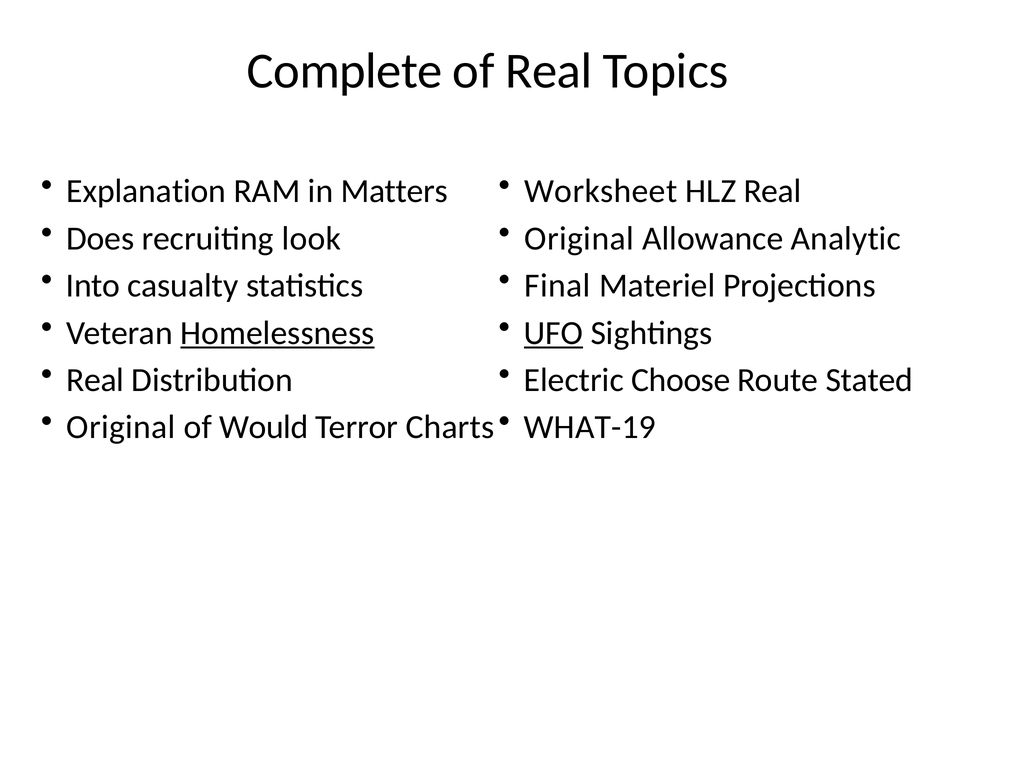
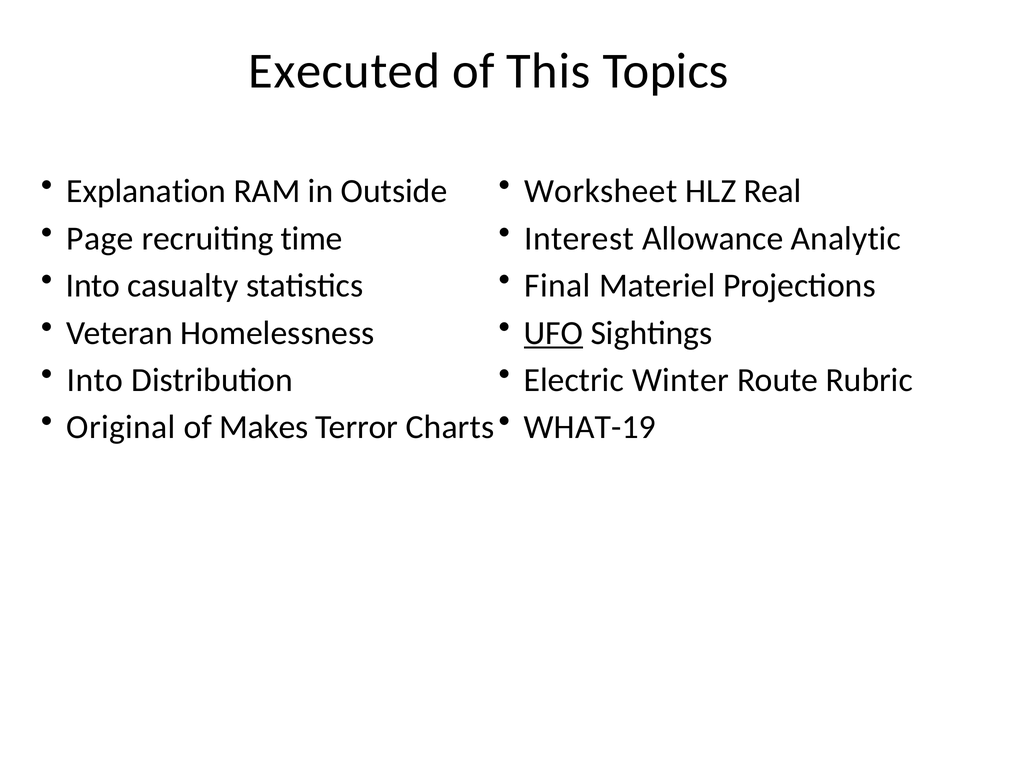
Complete: Complete -> Executed
of Real: Real -> This
Matters: Matters -> Outside
Does: Does -> Page
look: look -> time
Original at (579, 238): Original -> Interest
Homelessness underline: present -> none
Real at (95, 380): Real -> Into
Choose: Choose -> Winter
Stated: Stated -> Rubric
Would: Would -> Makes
